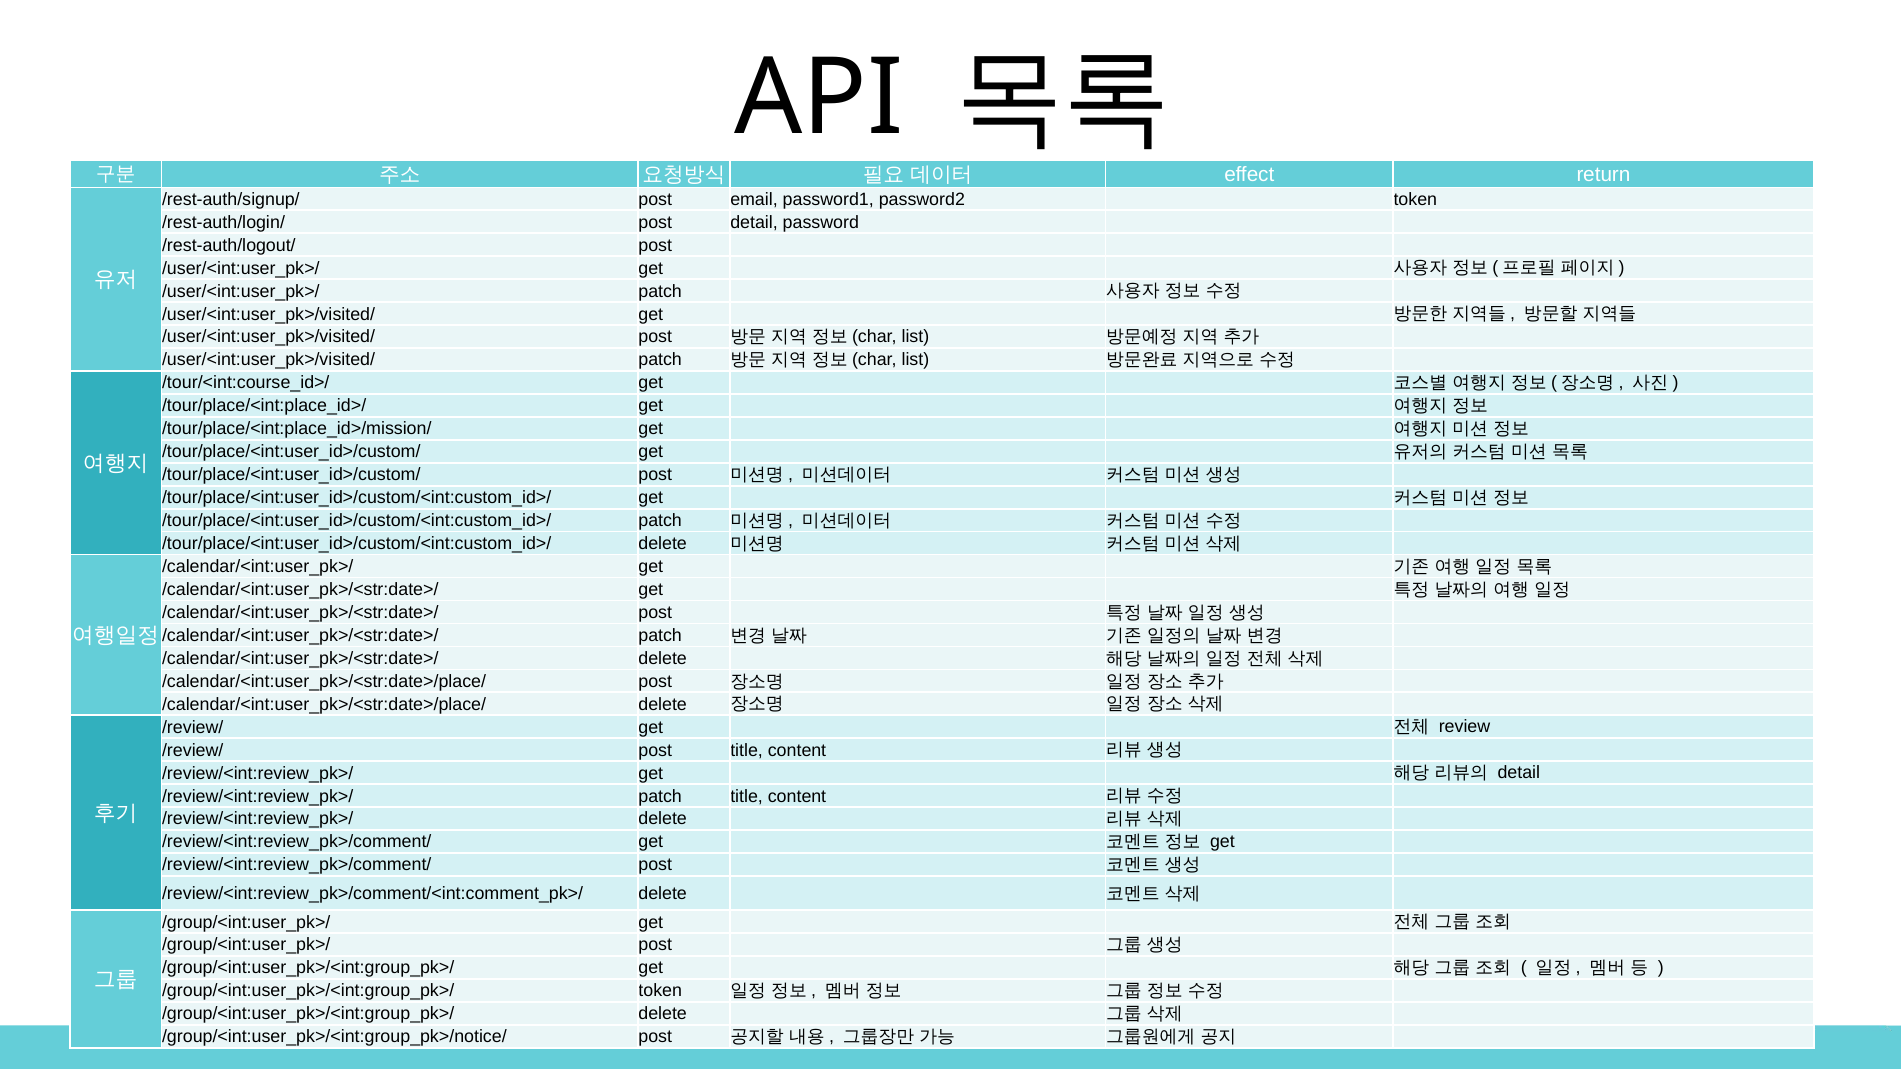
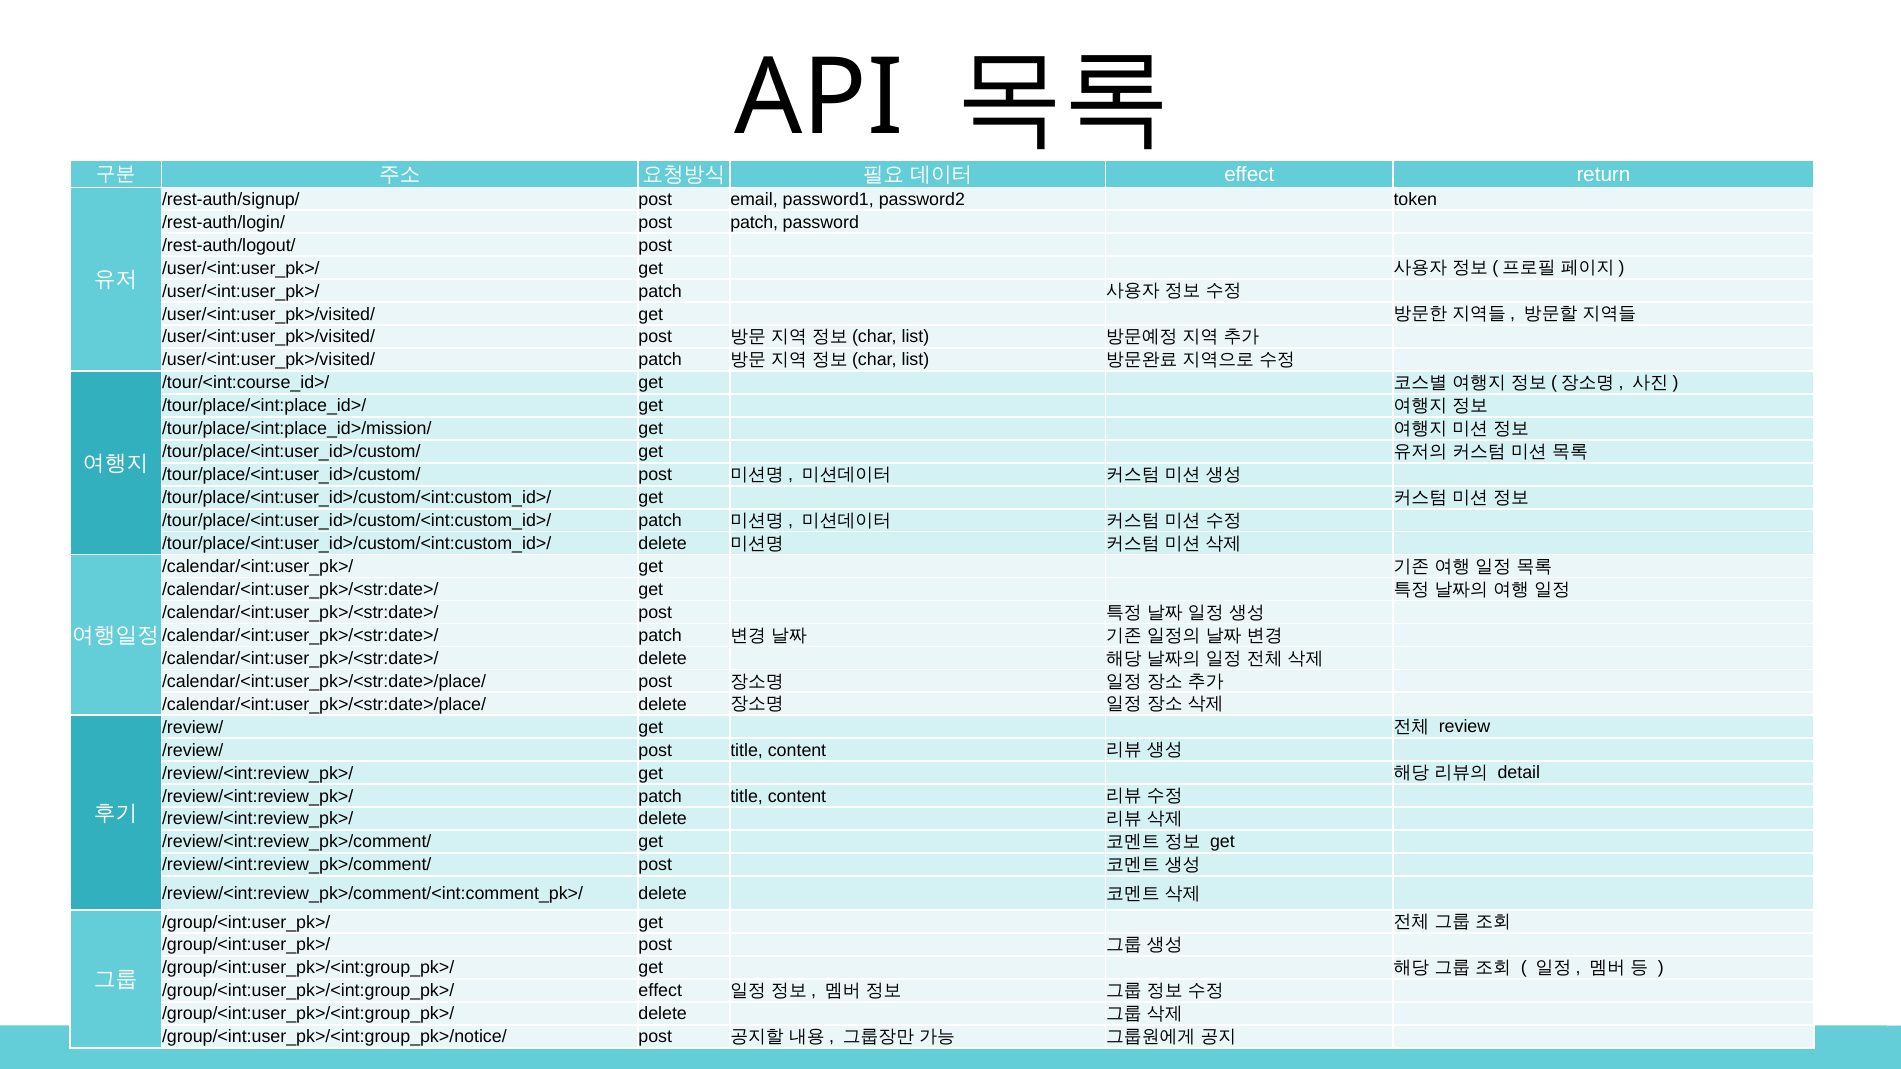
post detail: detail -> patch
token at (660, 991): token -> effect
